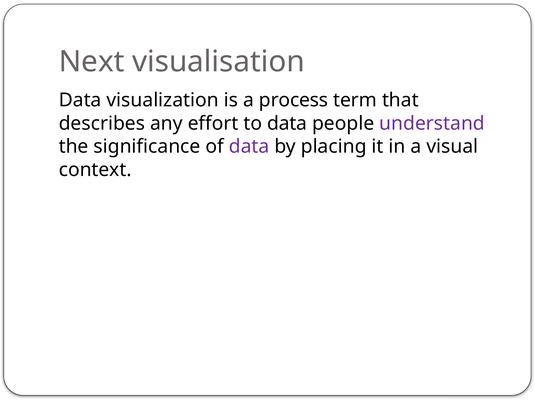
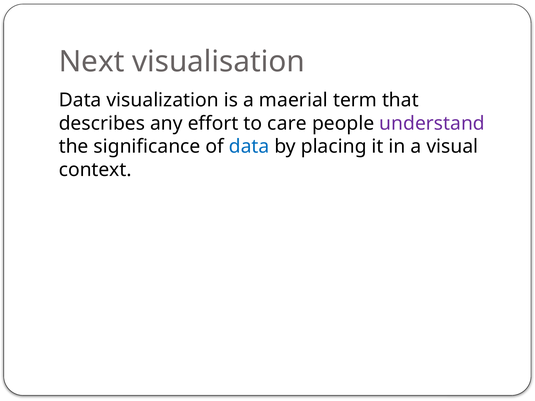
process: process -> maerial
to data: data -> care
data at (249, 147) colour: purple -> blue
